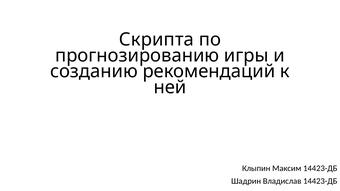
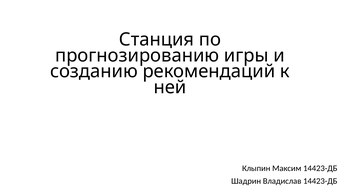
Скрипта: Скрипта -> Станция
